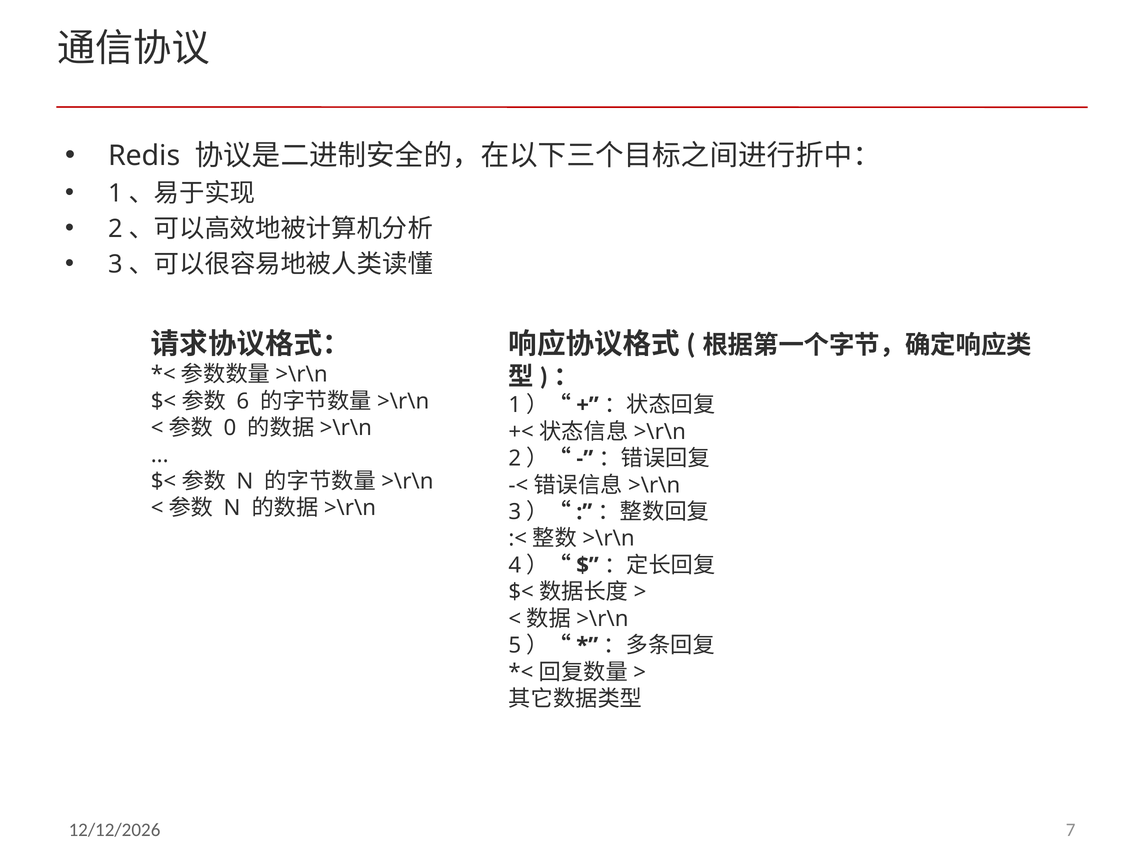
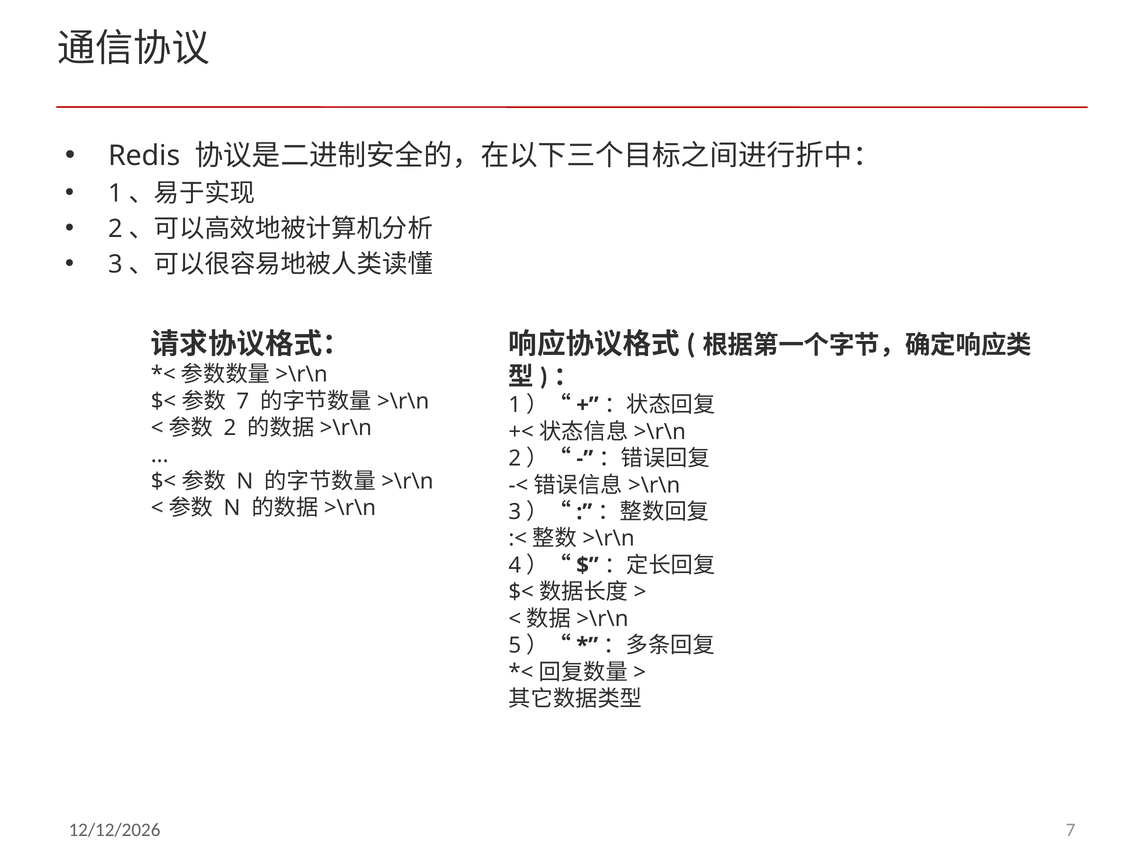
6 at (243, 401): 6 -> 7
0: 0 -> 2
